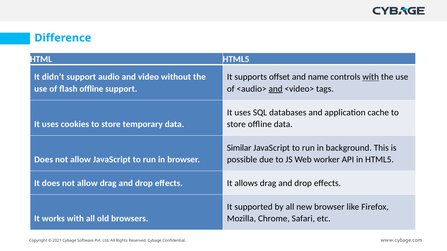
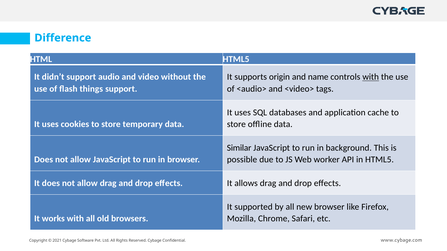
offset: offset -> origin
flash offline: offline -> things
and at (276, 89) underline: present -> none
